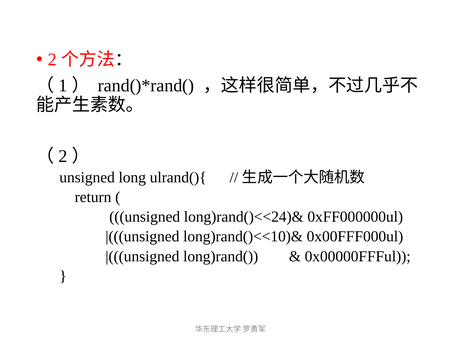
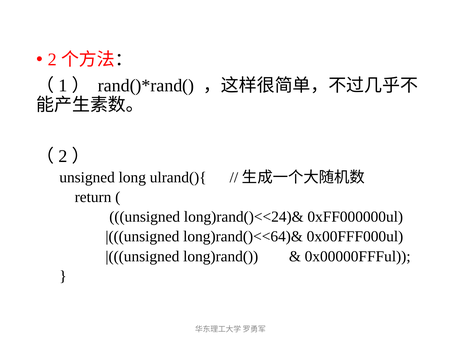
long)rand()<<10)&: long)rand()<<10)& -> long)rand()<<64)&
